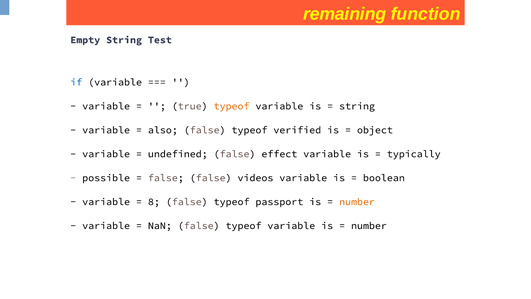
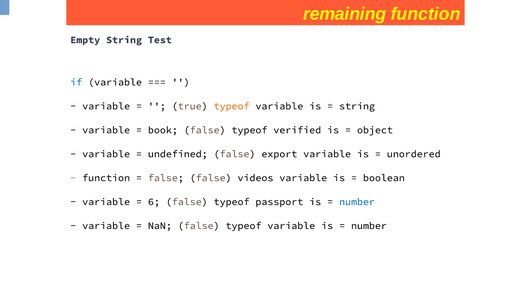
also: also -> book
effect: effect -> export
typically: typically -> unordered
possible at (106, 178): possible -> function
8: 8 -> 6
number at (357, 202) colour: orange -> blue
